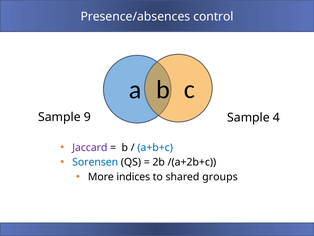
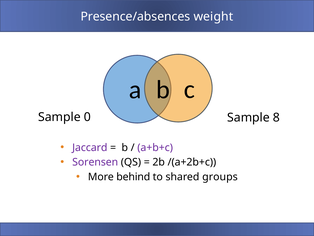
control: control -> weight
9: 9 -> 0
4: 4 -> 8
a+b+c colour: blue -> purple
Sorensen colour: blue -> purple
indices: indices -> behind
